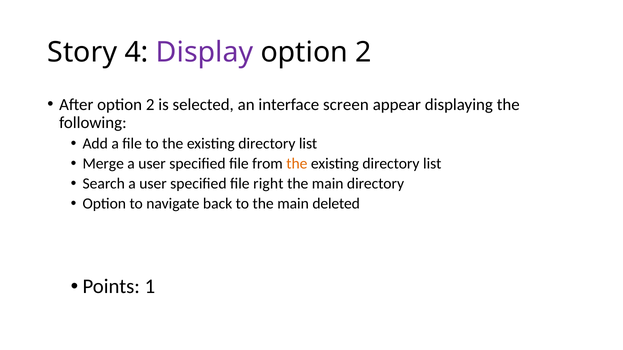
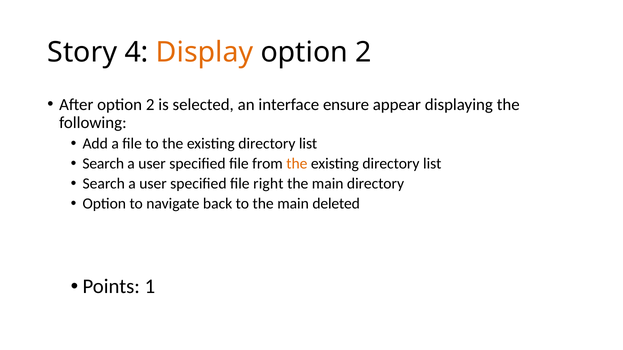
Display colour: purple -> orange
screen: screen -> ensure
Merge at (103, 164): Merge -> Search
